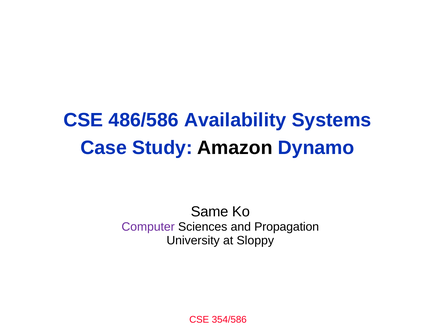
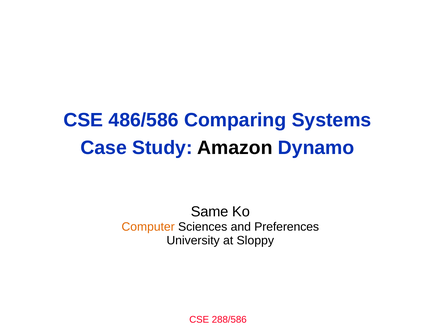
Availability: Availability -> Comparing
Computer colour: purple -> orange
Propagation: Propagation -> Preferences
354/586: 354/586 -> 288/586
